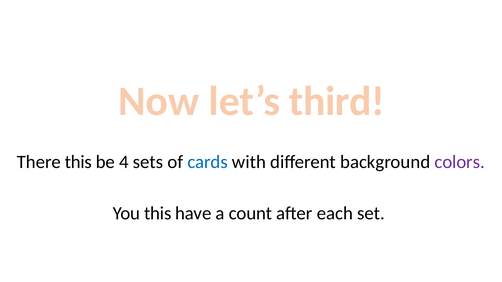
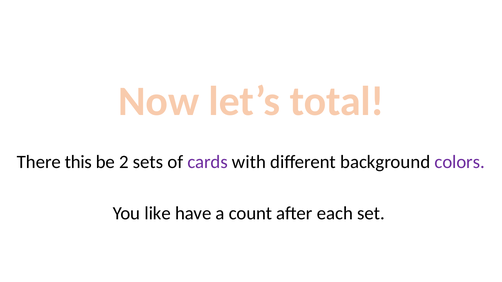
third: third -> total
4: 4 -> 2
cards colour: blue -> purple
You this: this -> like
